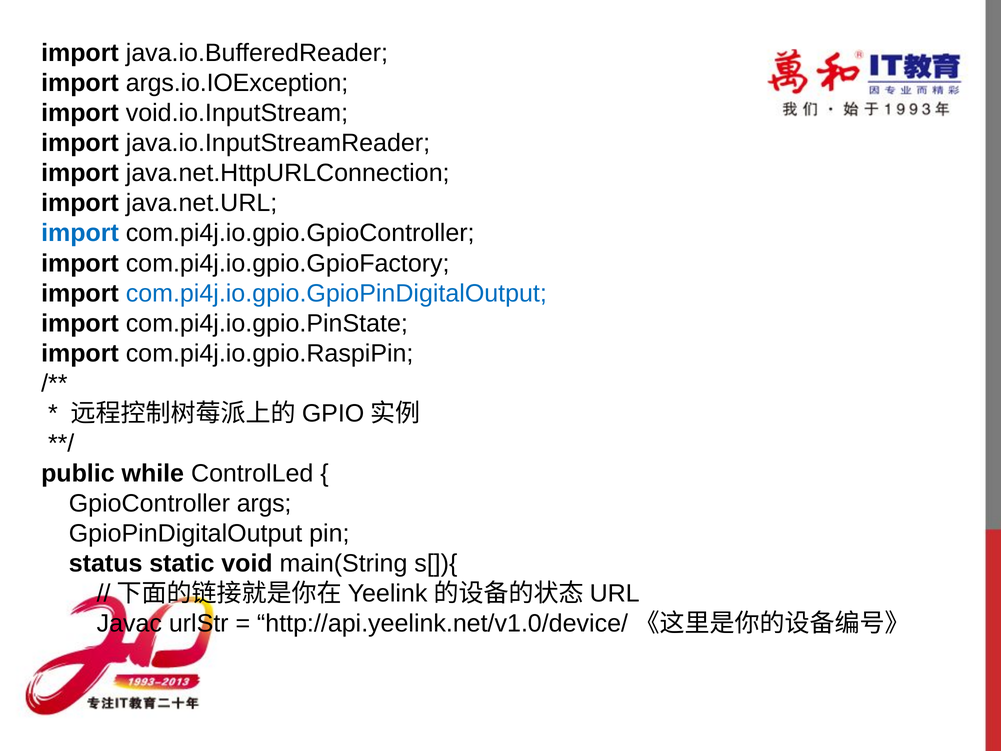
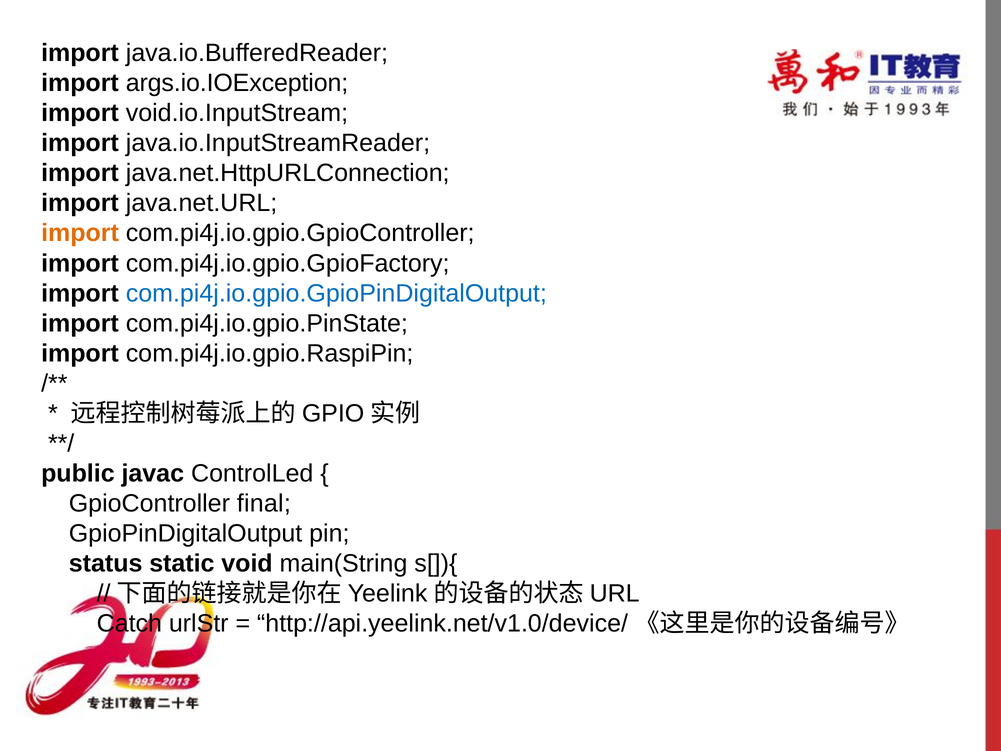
import at (80, 233) colour: blue -> orange
while: while -> javac
args: args -> final
Javac: Javac -> Catch
